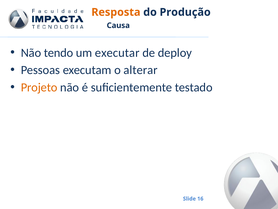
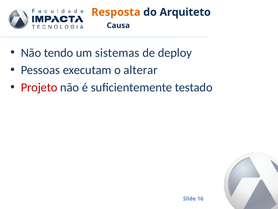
Produção: Produção -> Arquiteto
executar: executar -> sistemas
Projeto colour: orange -> red
